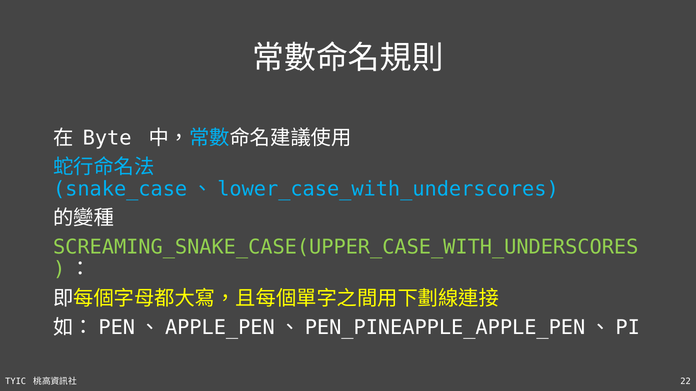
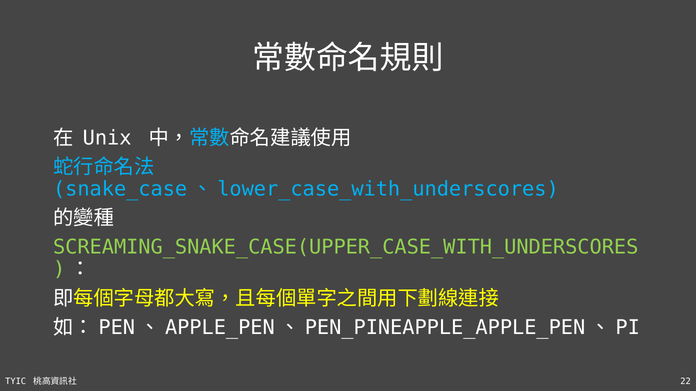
Byte: Byte -> Unix
